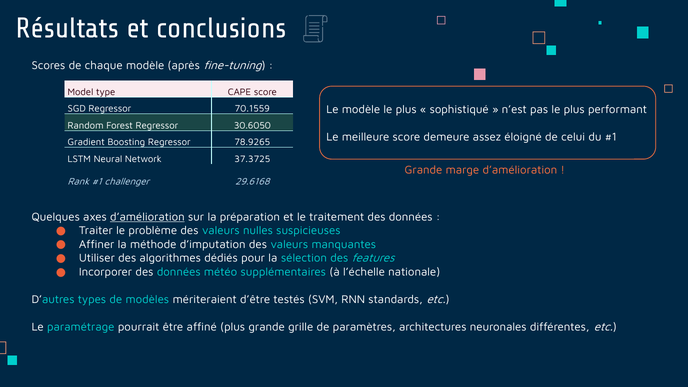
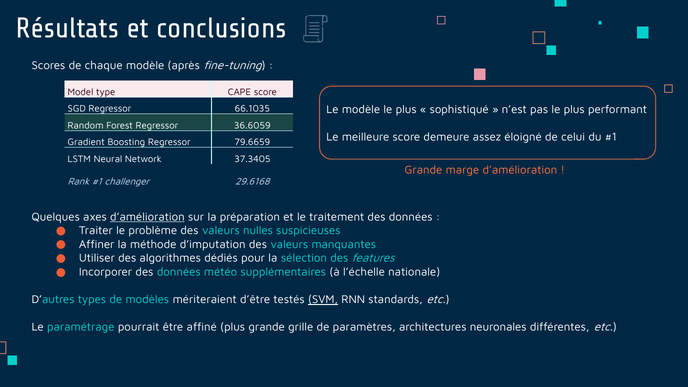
70.1559: 70.1559 -> 66.1035
30.6050: 30.6050 -> 36.6059
78.9265: 78.9265 -> 79.6659
37.3725: 37.3725 -> 37.3405
SVM underline: none -> present
